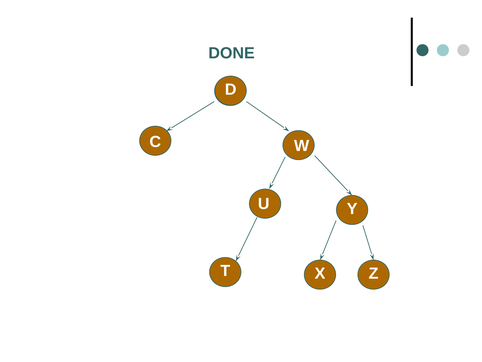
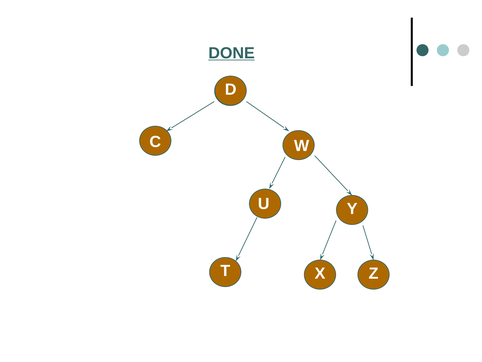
DONE underline: none -> present
